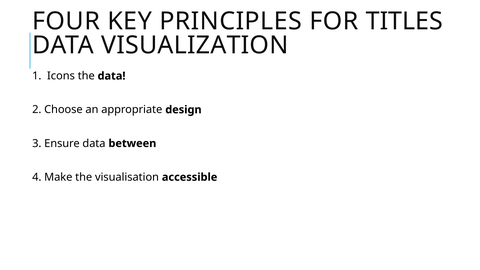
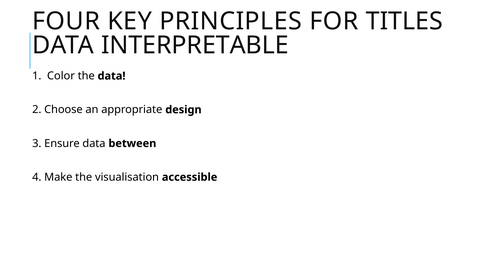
VISUALIZATION: VISUALIZATION -> INTERPRETABLE
Icons: Icons -> Color
